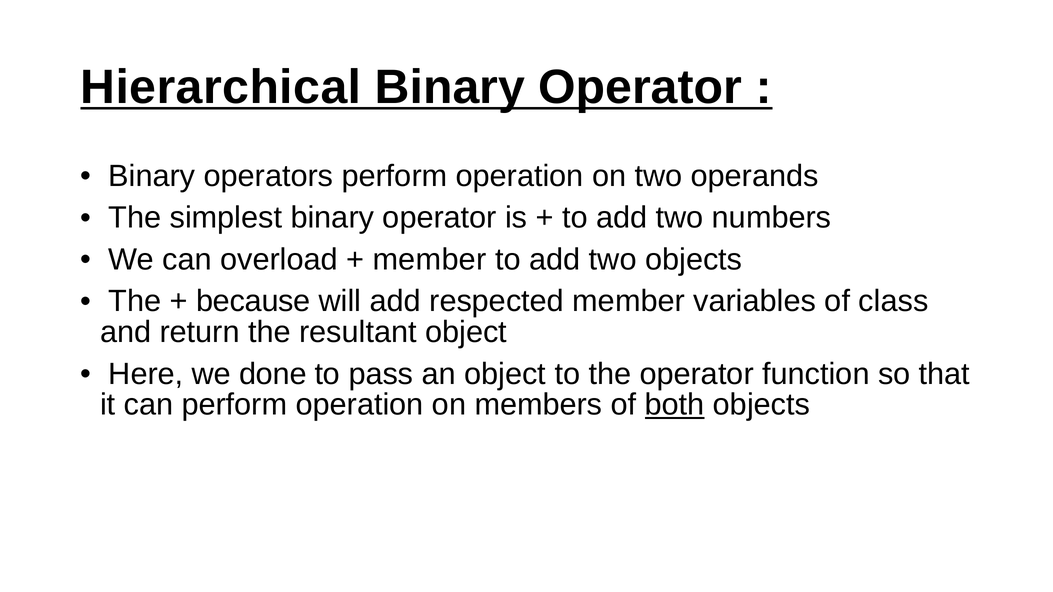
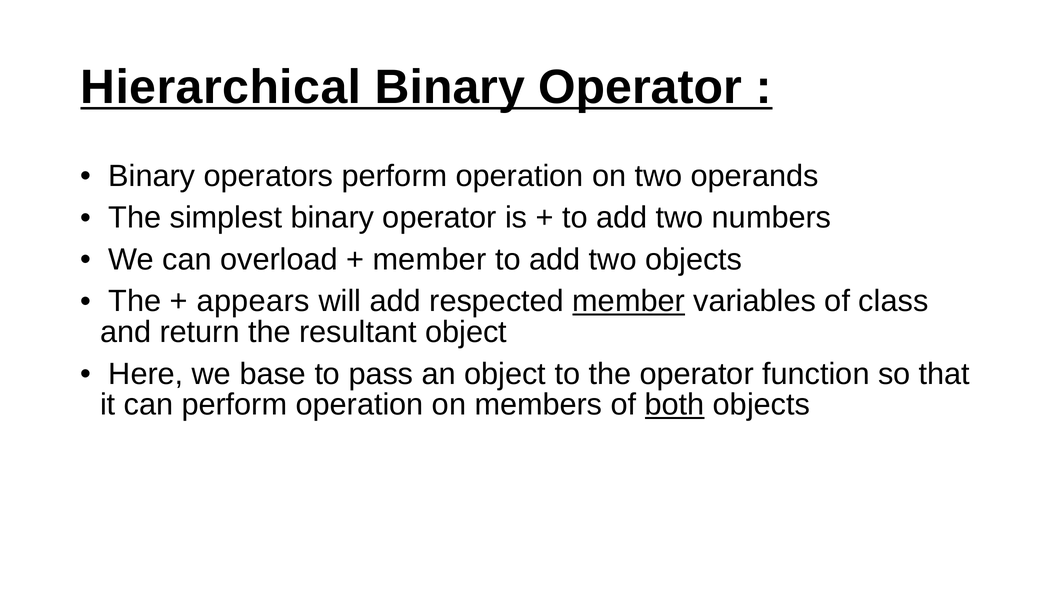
because: because -> appears
member at (629, 302) underline: none -> present
done: done -> base
